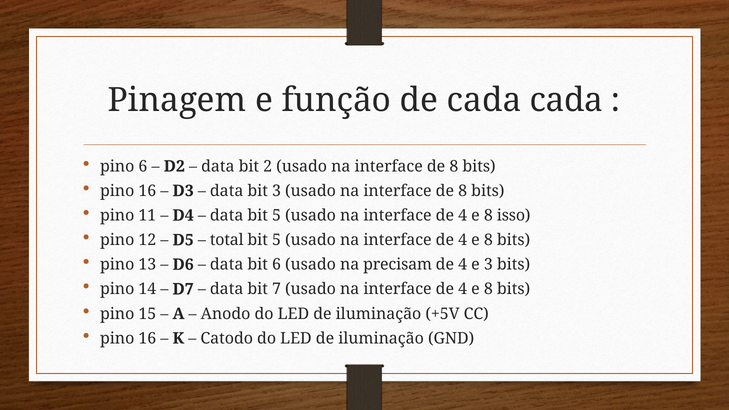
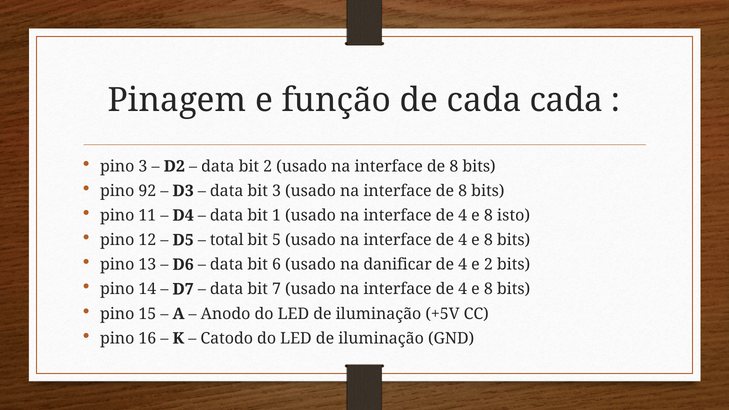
pino 6: 6 -> 3
16 at (147, 191): 16 -> 92
data bit 5: 5 -> 1
isso: isso -> isto
precisam: precisam -> danificar
e 3: 3 -> 2
